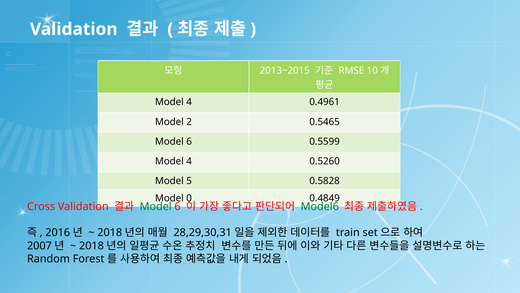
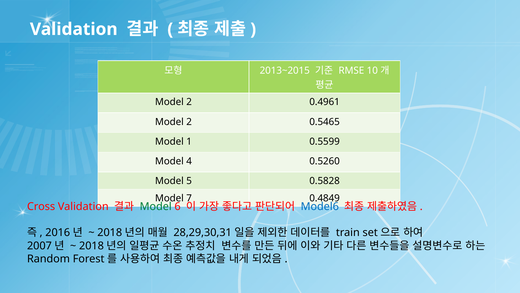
4 at (189, 102): 4 -> 2
6 at (189, 141): 6 -> 1
0: 0 -> 7
Model6 colour: green -> blue
